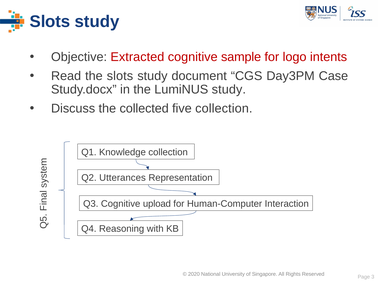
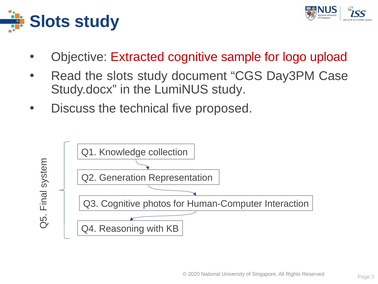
intents: intents -> upload
collected: collected -> technical
five collection: collection -> proposed
Utterances: Utterances -> Generation
upload: upload -> photos
